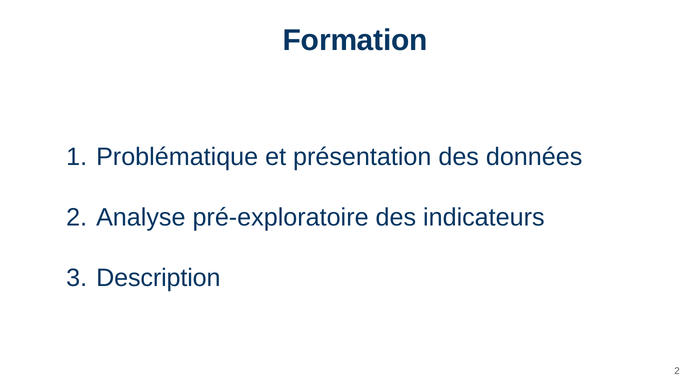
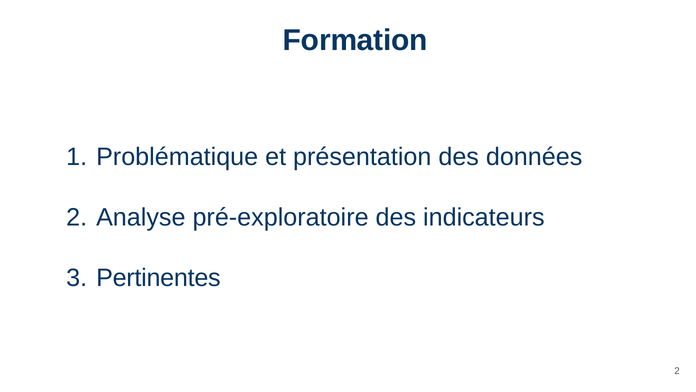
Description: Description -> Pertinentes
